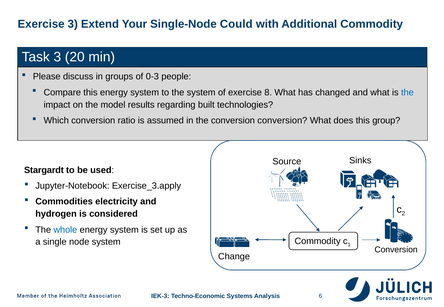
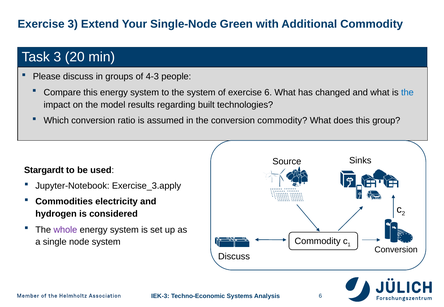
Could: Could -> Green
0-3: 0-3 -> 4-3
exercise 8: 8 -> 6
conversion conversion: conversion -> commodity
whole colour: blue -> purple
Change at (234, 257): Change -> Discuss
